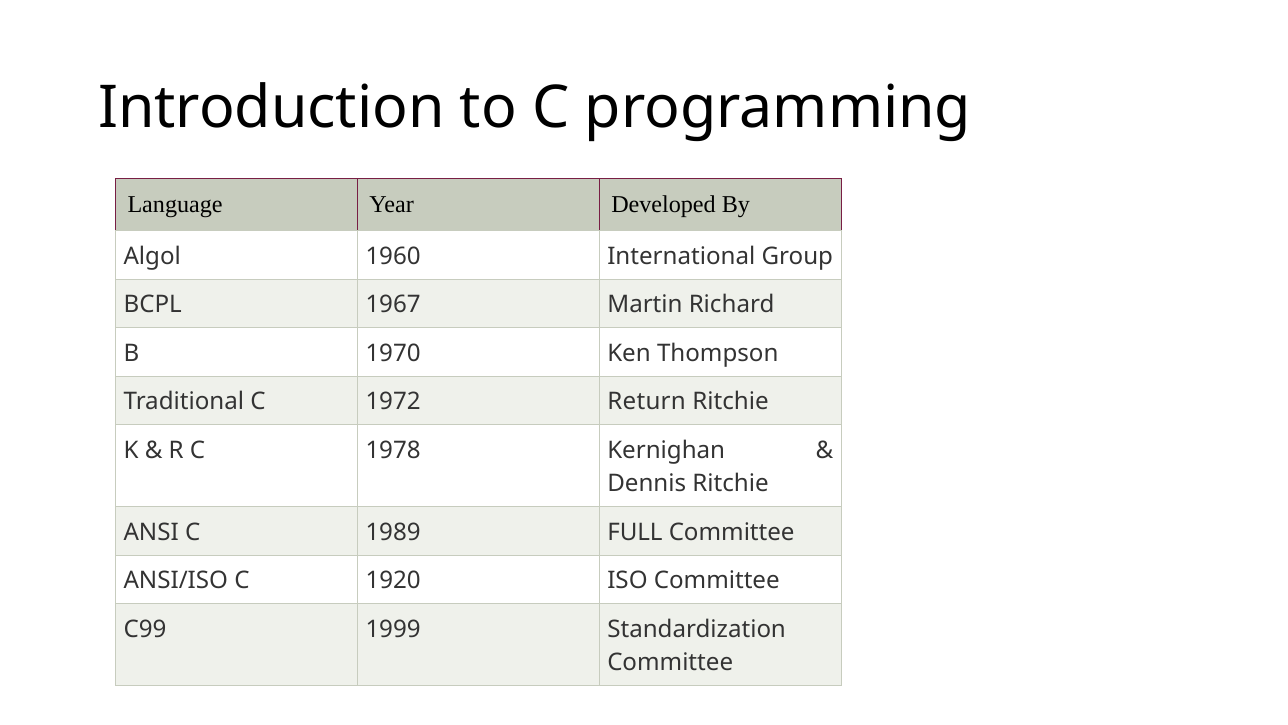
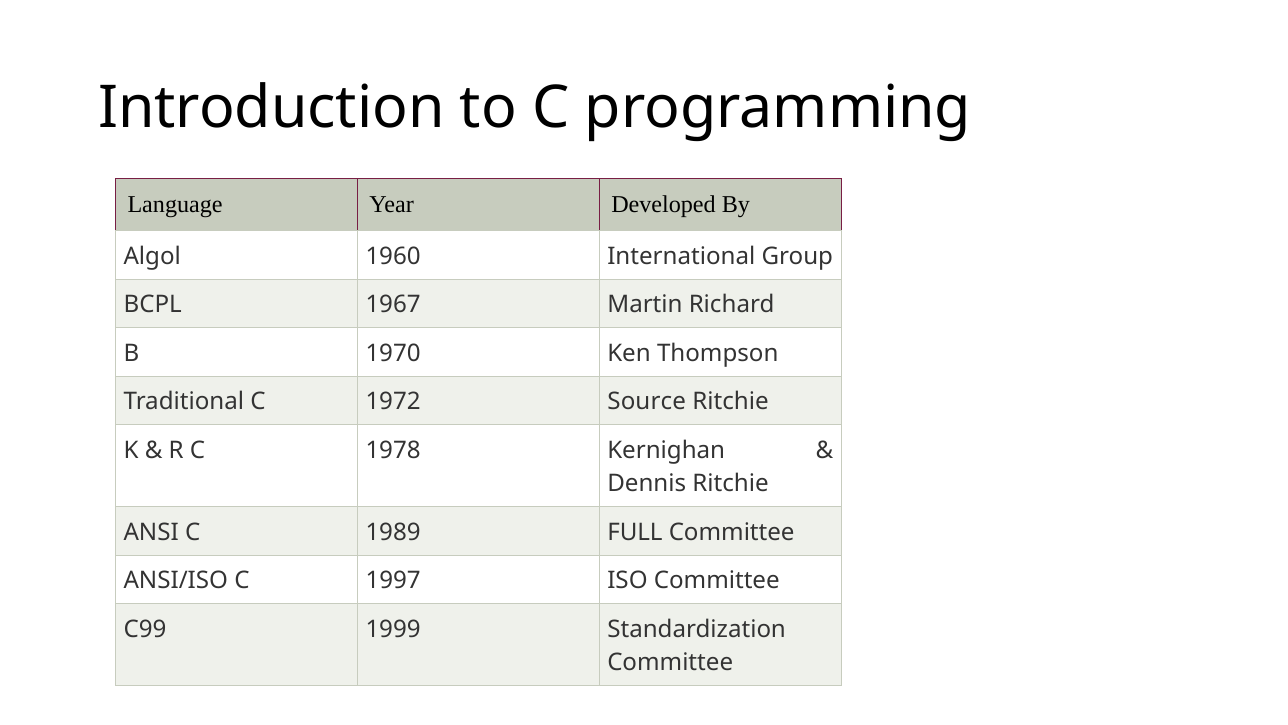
Return: Return -> Source
1920: 1920 -> 1997
